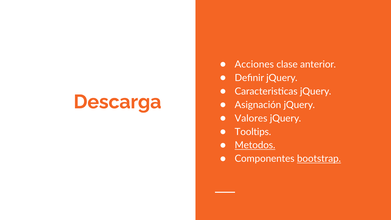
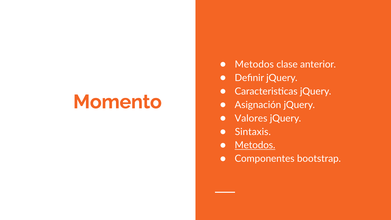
Acciones at (254, 64): Acciones -> Metodos
Descarga: Descarga -> Momento
Tooltips: Tooltips -> Sintaxis
bootstrap underline: present -> none
